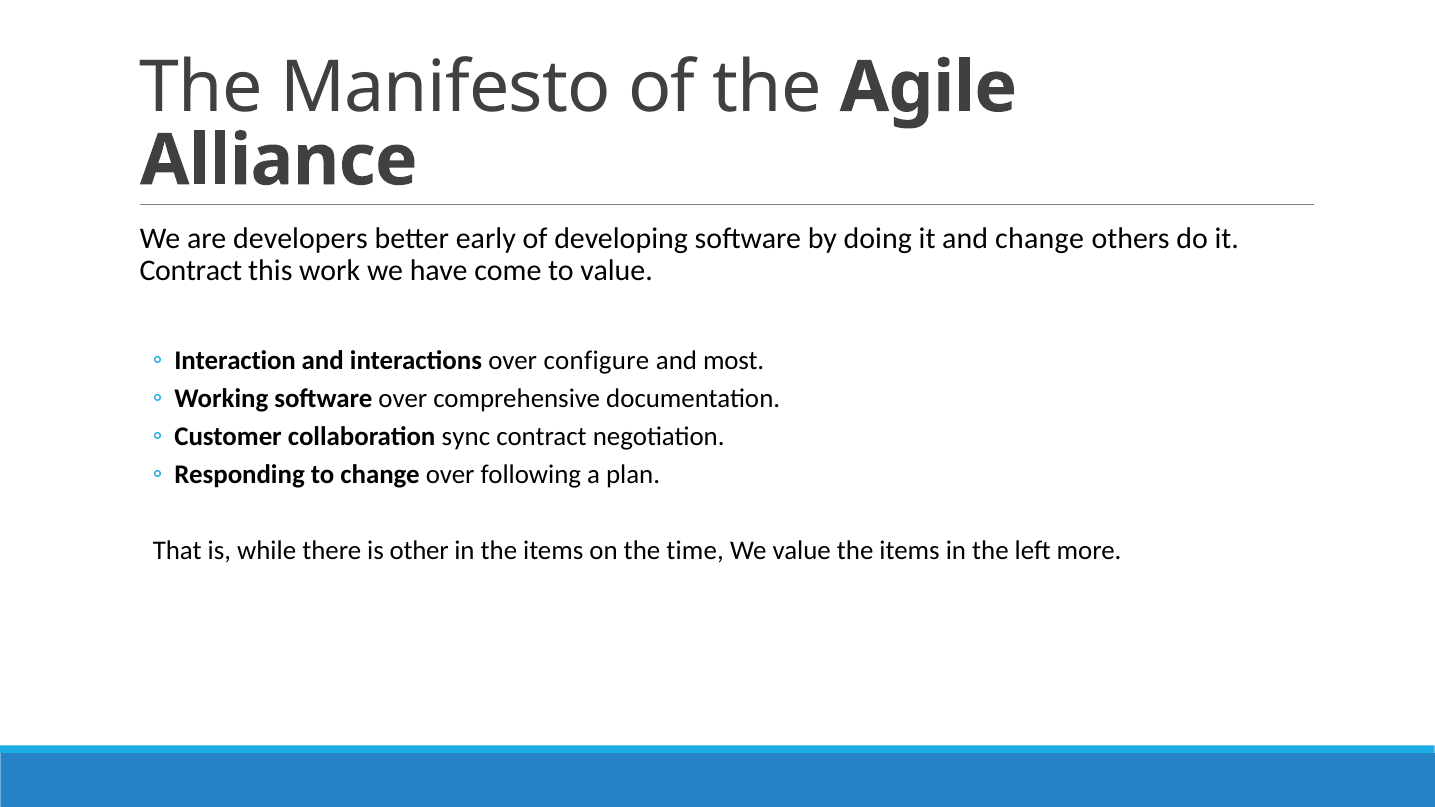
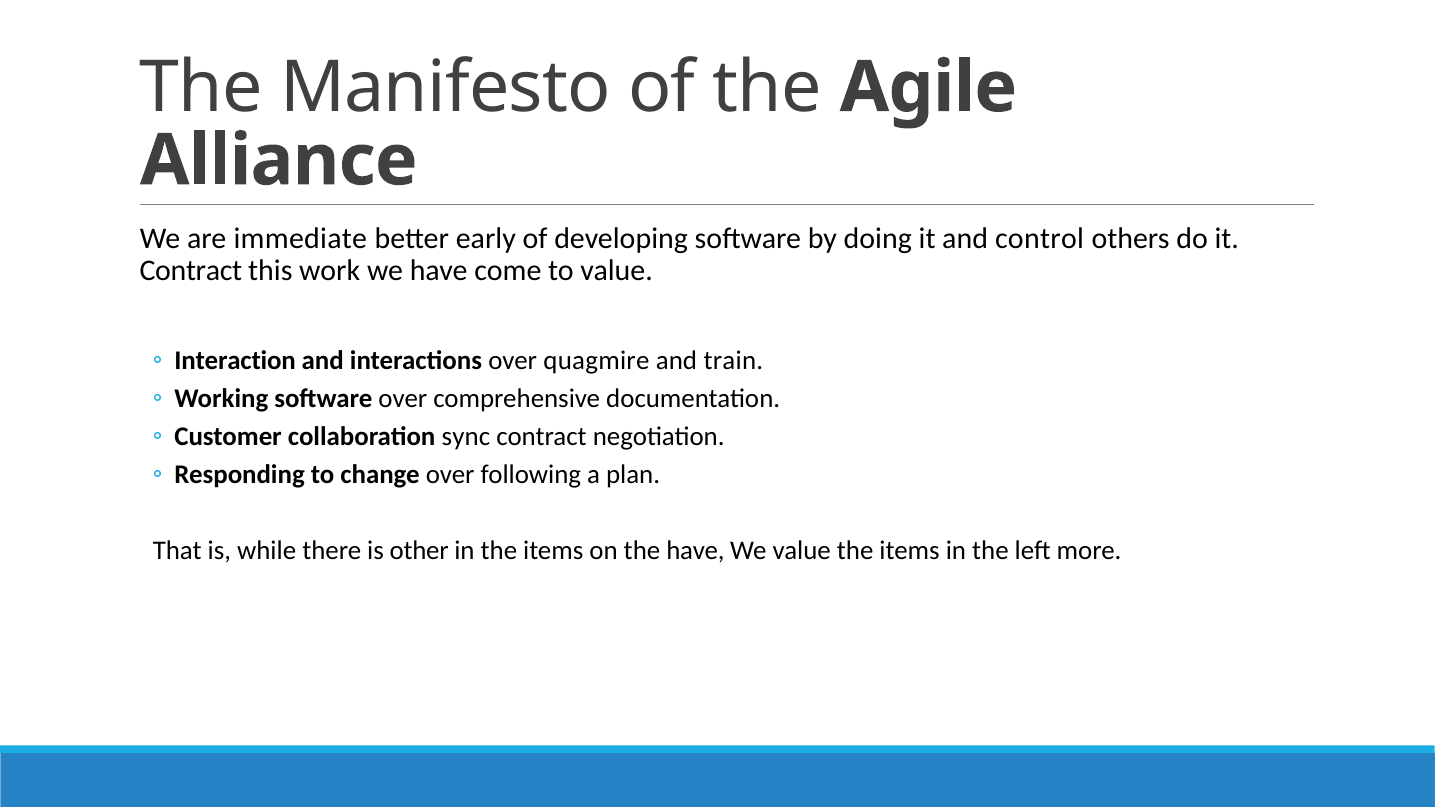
developers: developers -> immediate
and change: change -> control
configure: configure -> quagmire
most: most -> train
the time: time -> have
